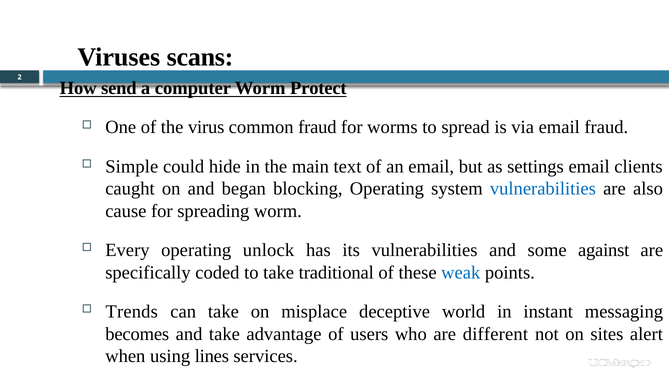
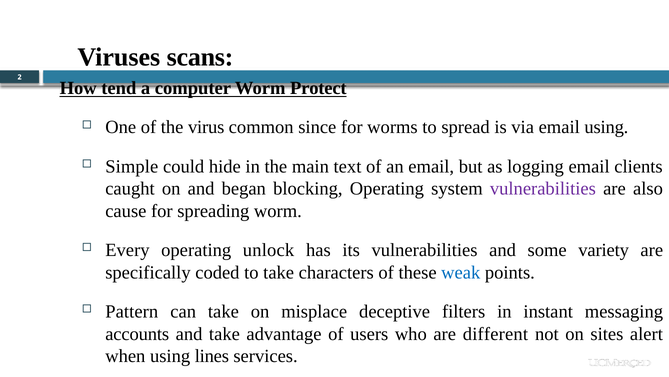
send: send -> tend
common fraud: fraud -> since
email fraud: fraud -> using
settings: settings -> logging
vulnerabilities at (543, 188) colour: blue -> purple
against: against -> variety
traditional: traditional -> characters
Trends: Trends -> Pattern
world: world -> filters
becomes: becomes -> accounts
